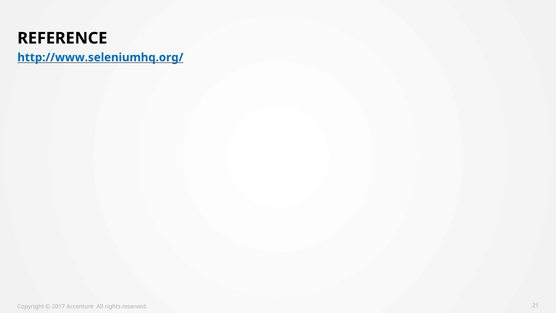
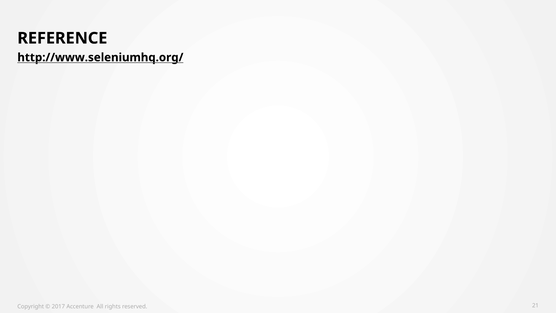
http://www.seleniumhq.org/ colour: blue -> black
